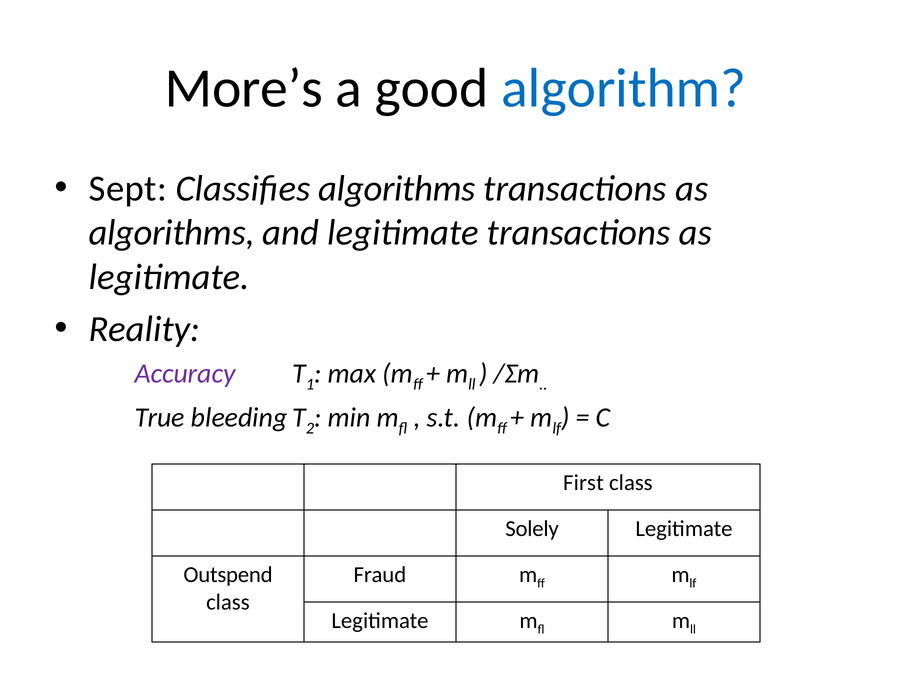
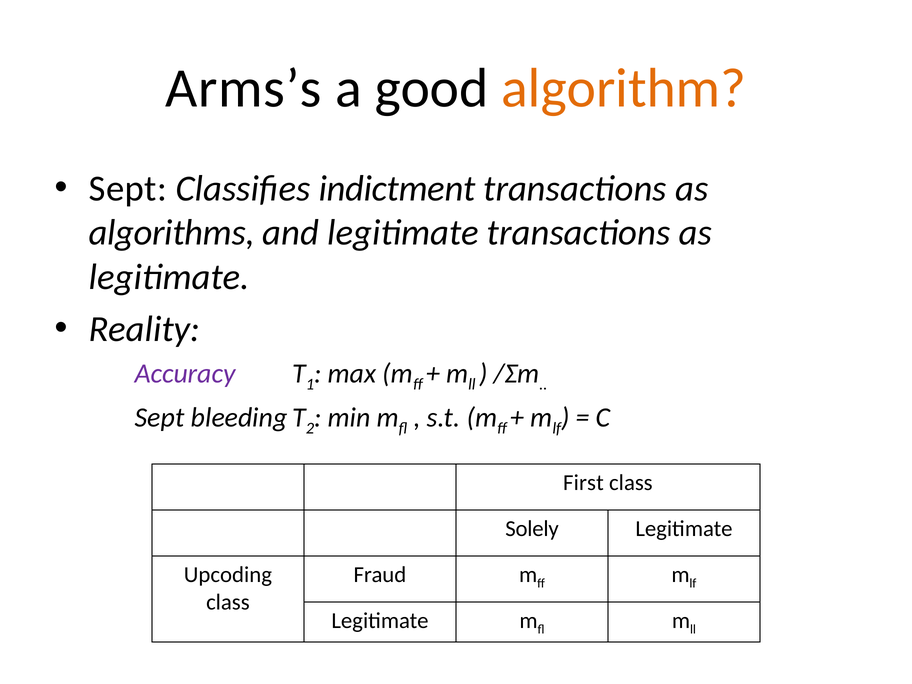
More’s: More’s -> Arms’s
algorithm colour: blue -> orange
Classifies algorithms: algorithms -> indictment
True at (160, 418): True -> Sept
Outspend: Outspend -> Upcoding
